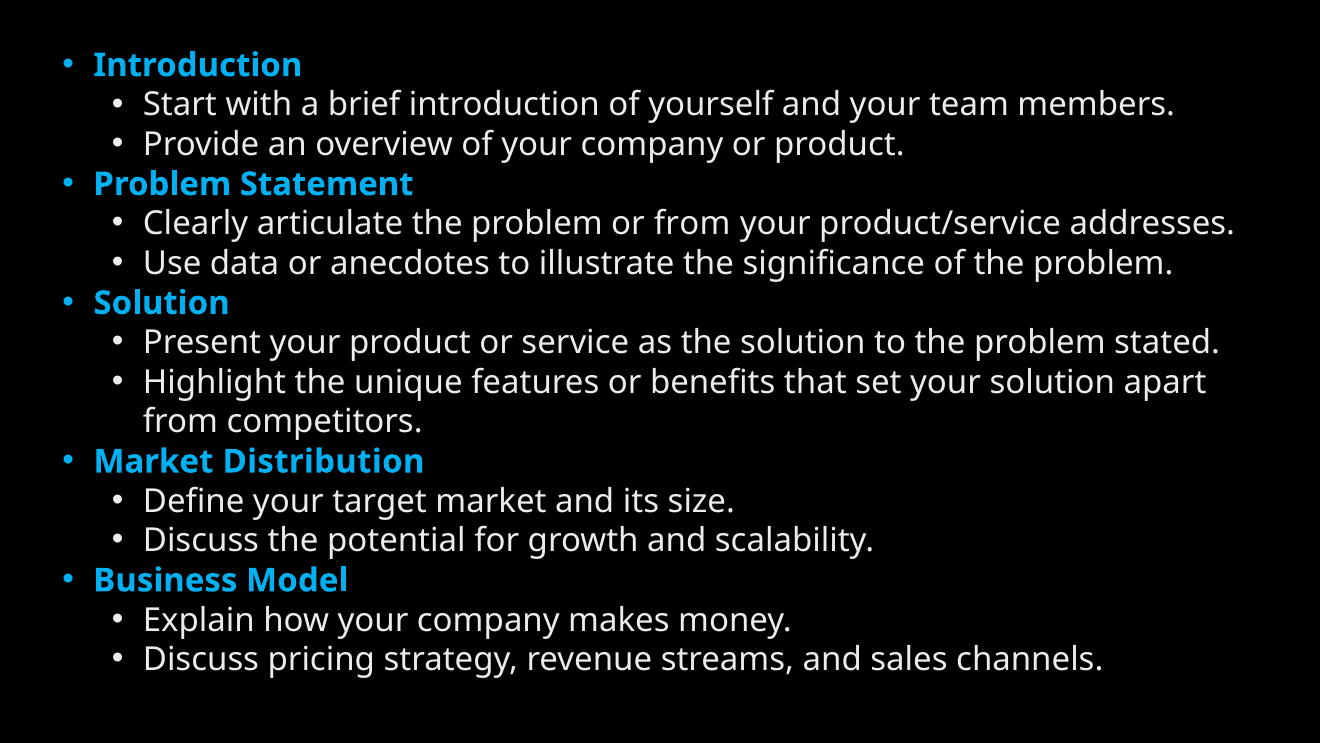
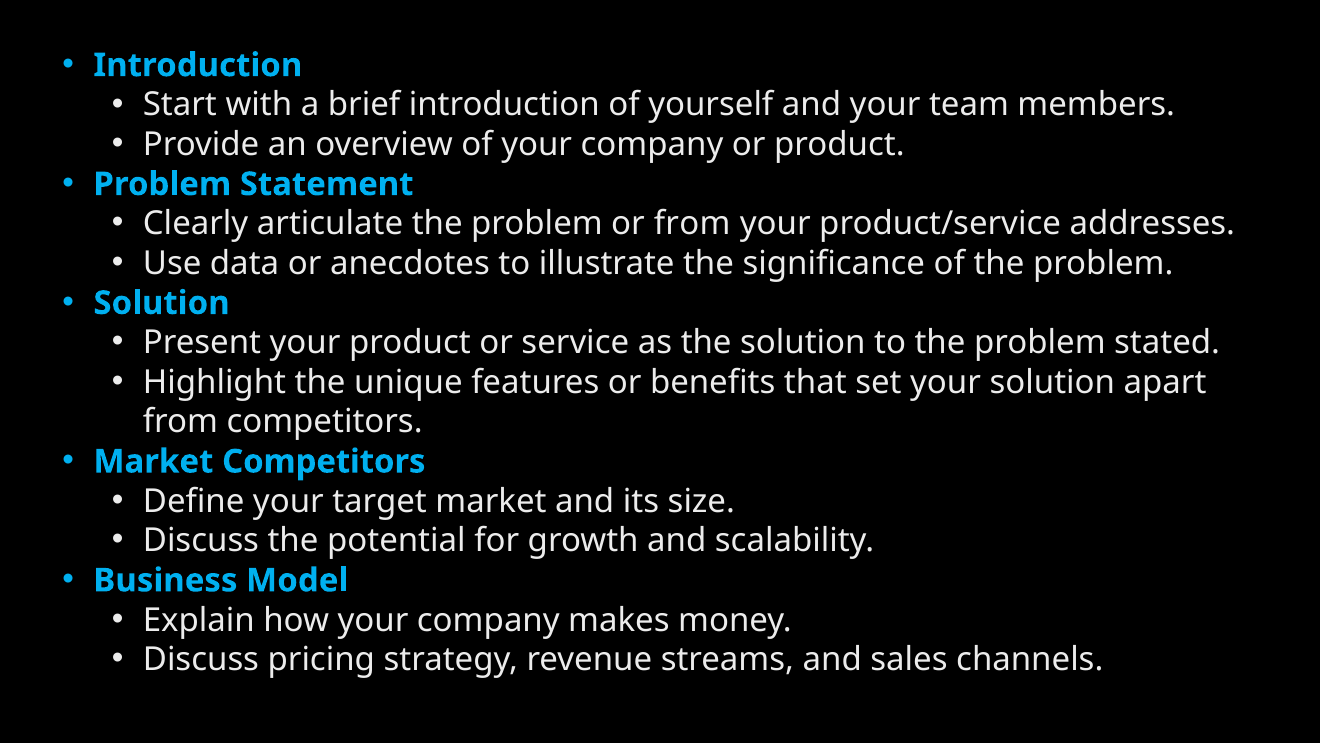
Market Distribution: Distribution -> Competitors
